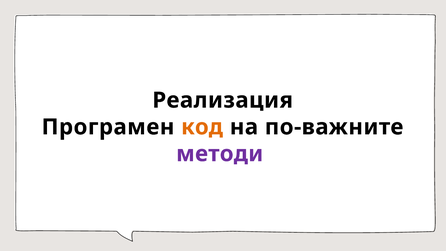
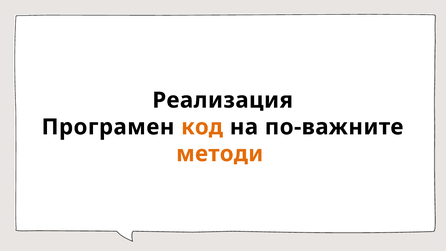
методи colour: purple -> orange
